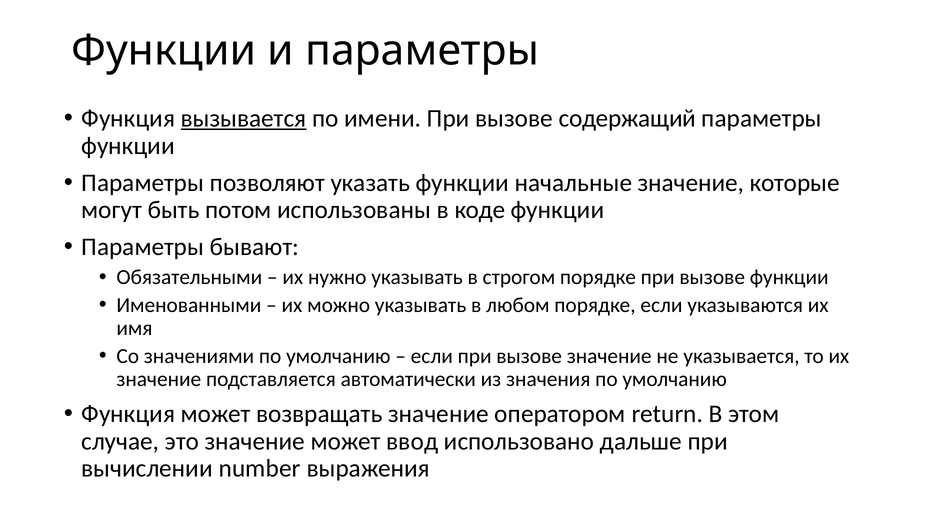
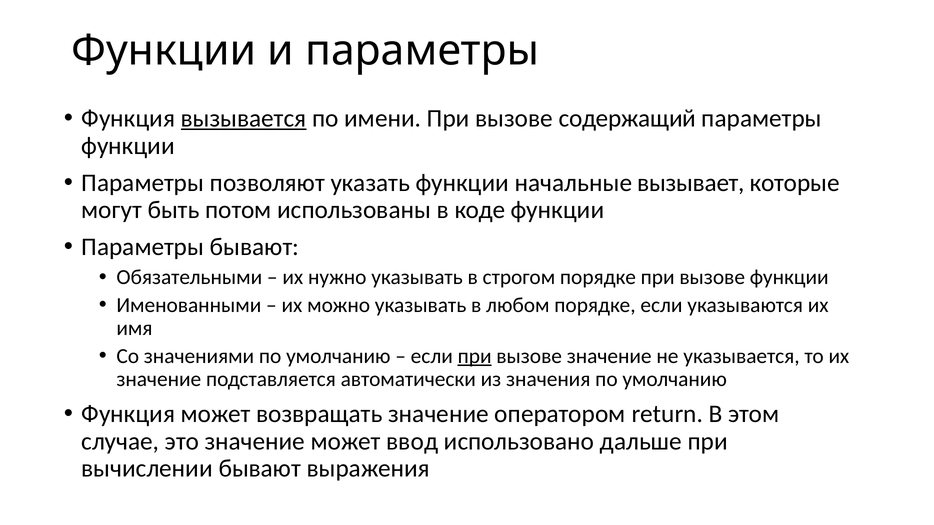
начальные значение: значение -> вызывает
при at (475, 356) underline: none -> present
вычислении number: number -> бывают
